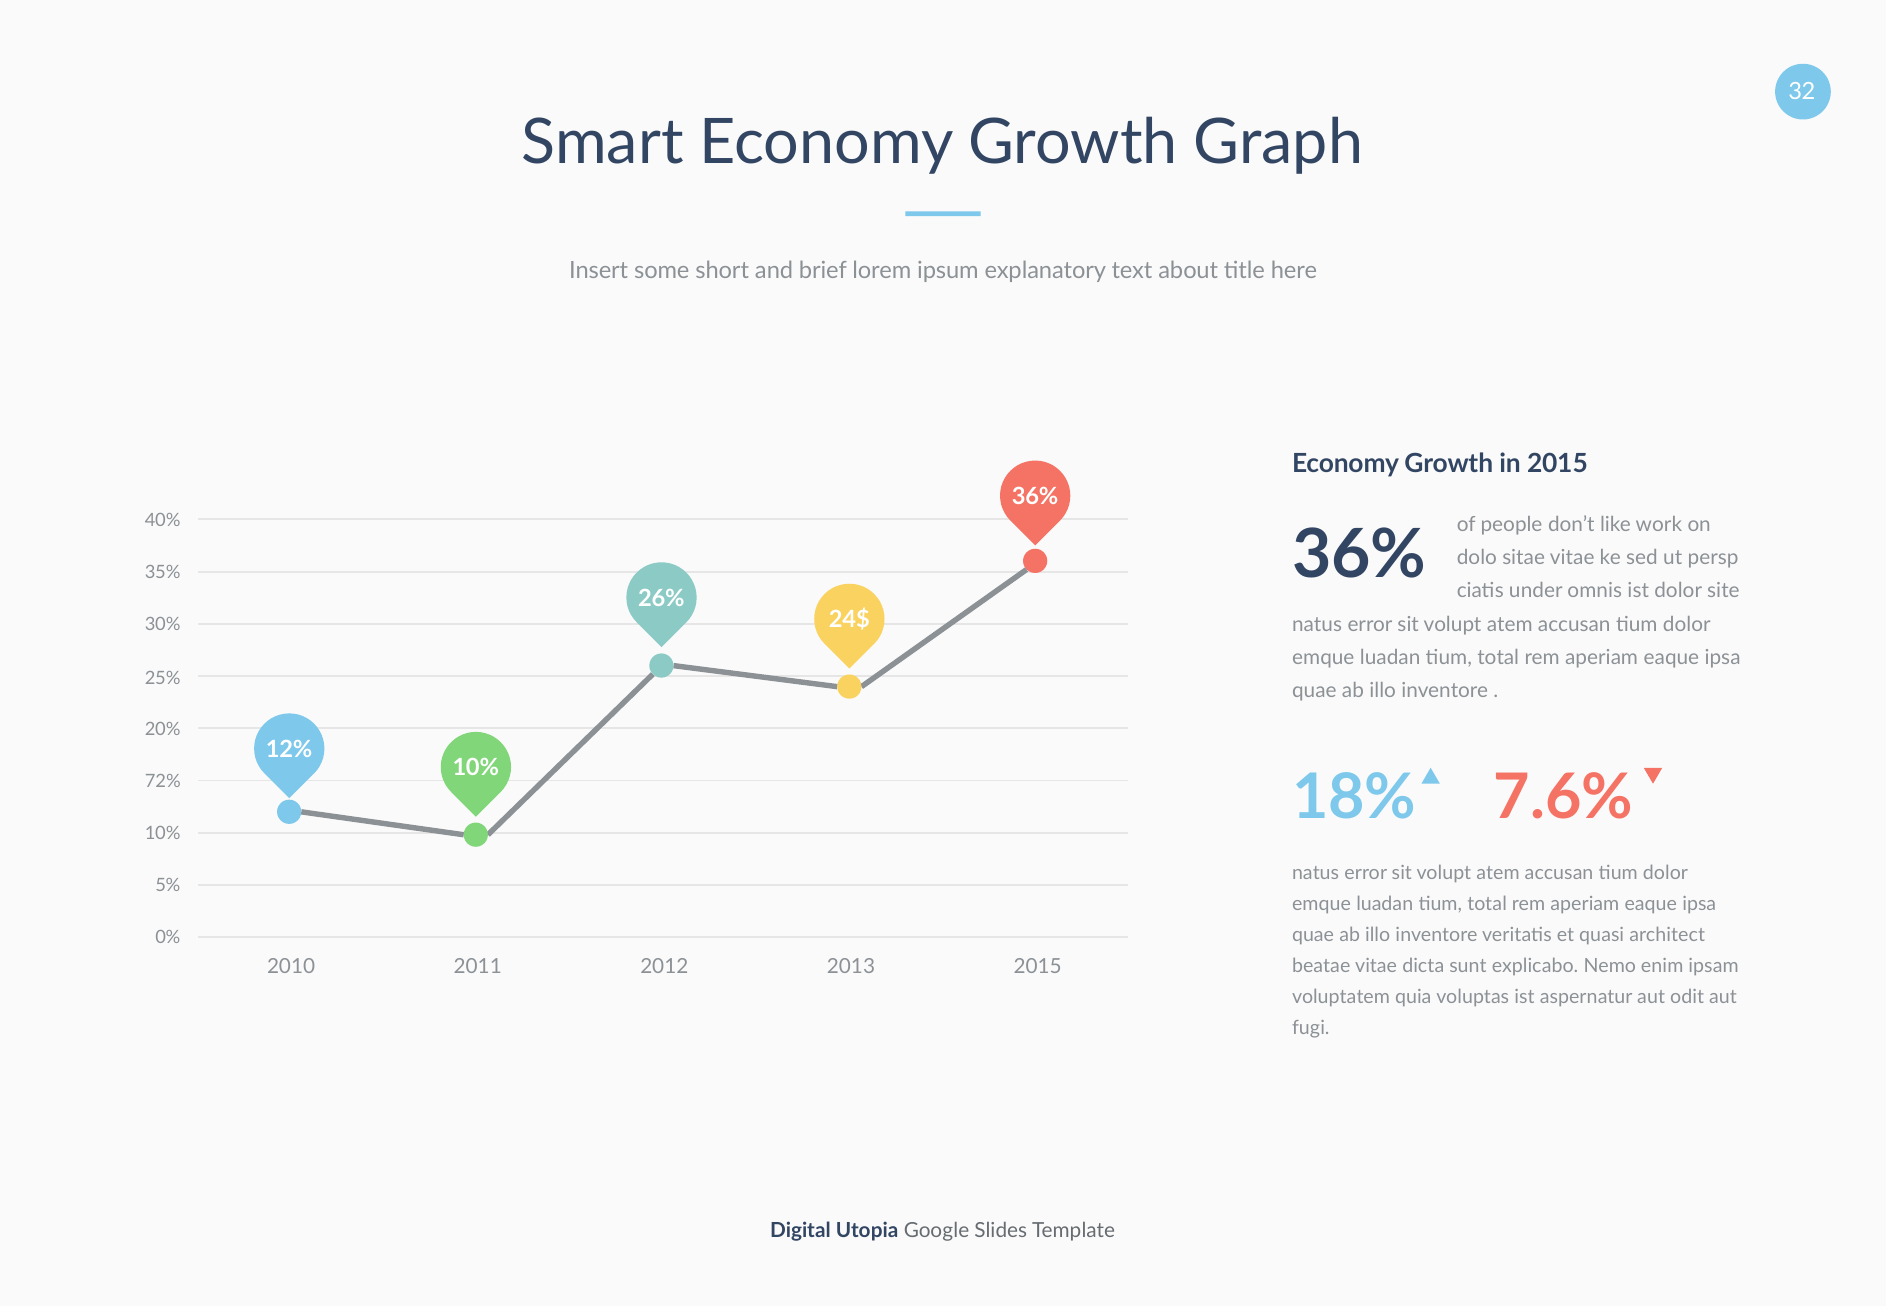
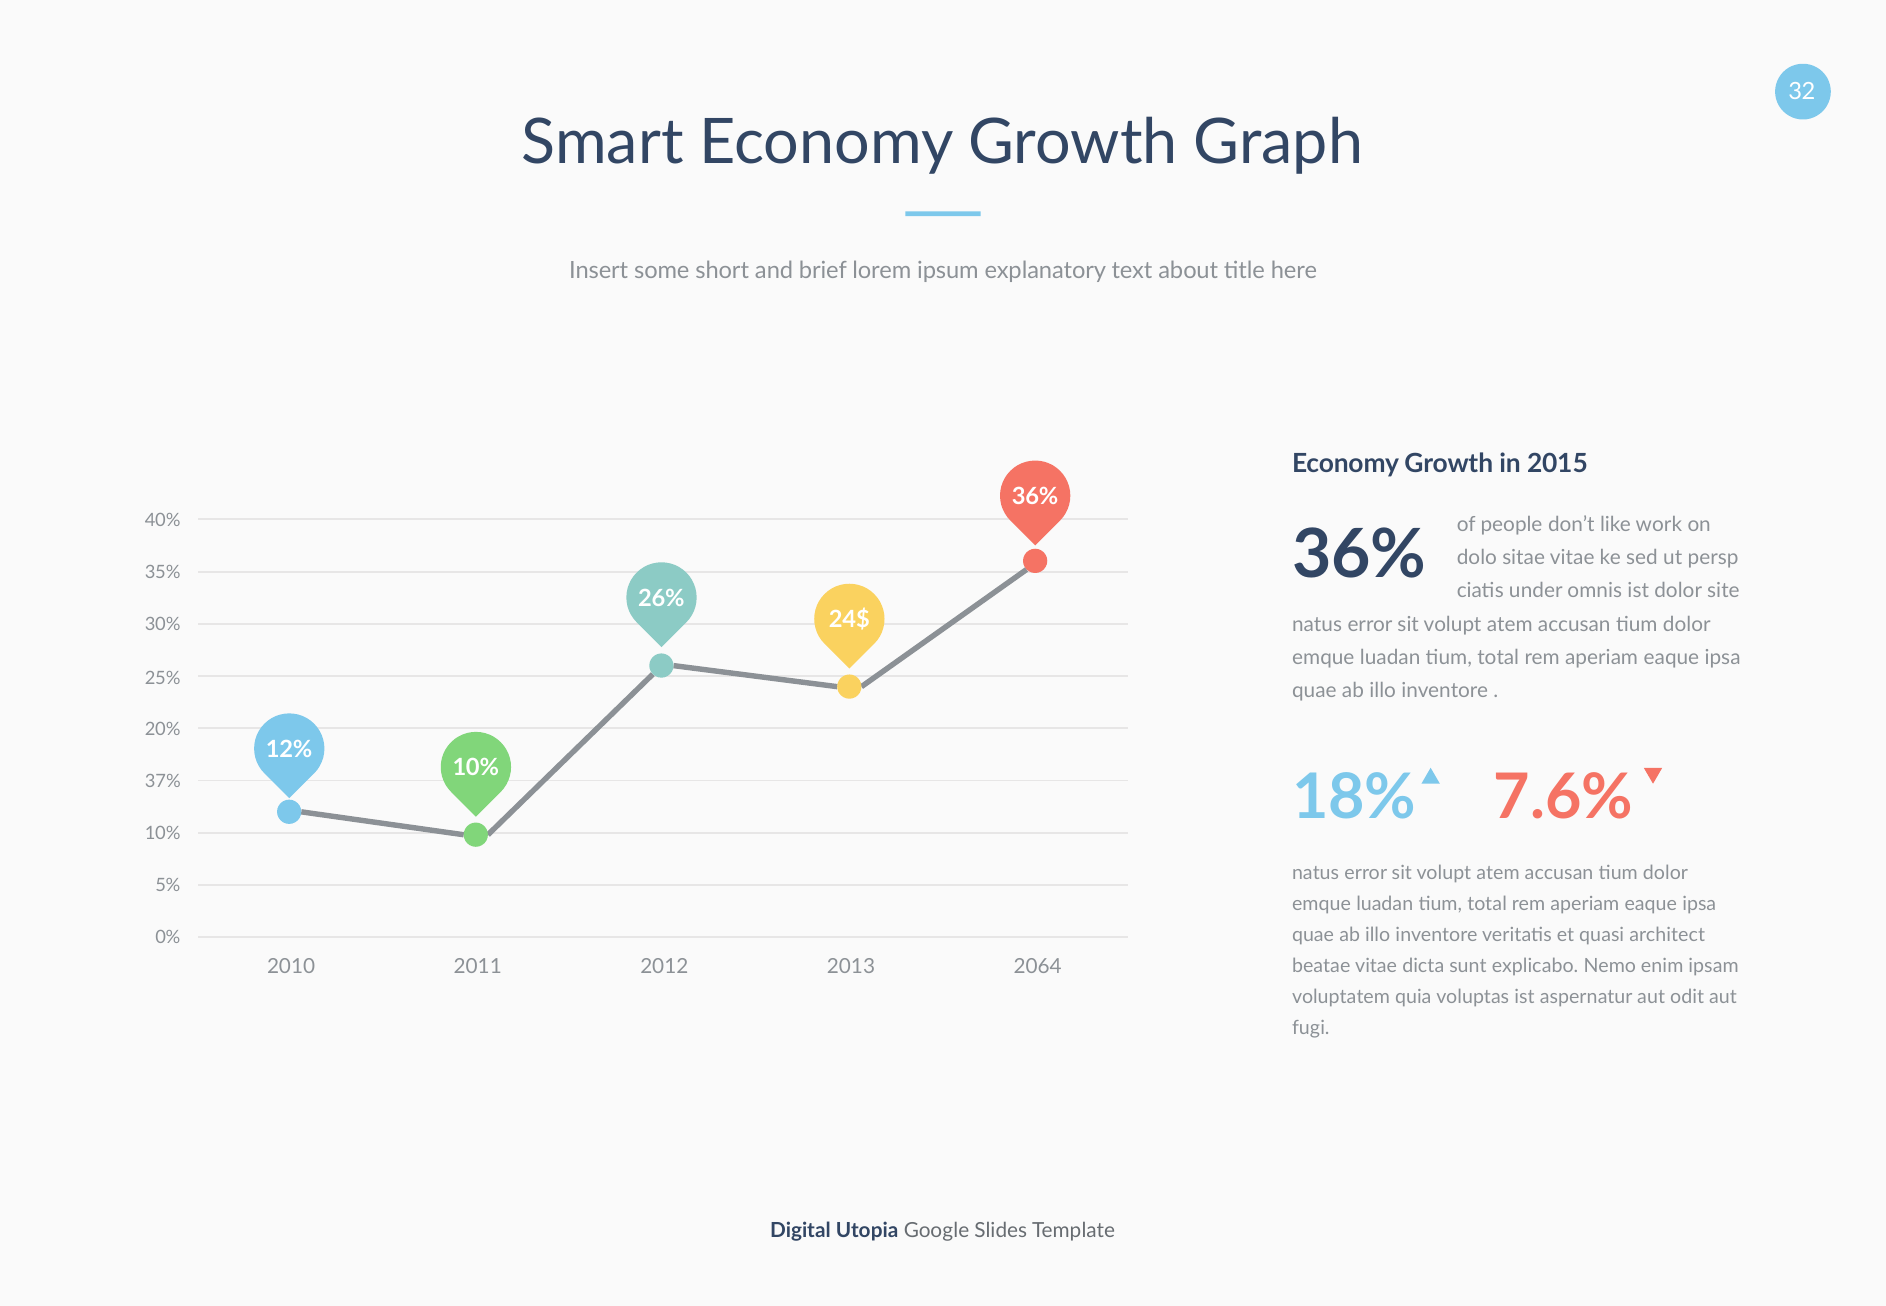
72%: 72% -> 37%
2013 2015: 2015 -> 2064
